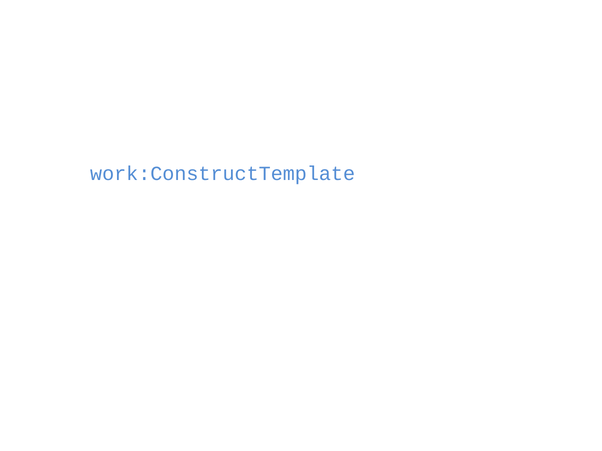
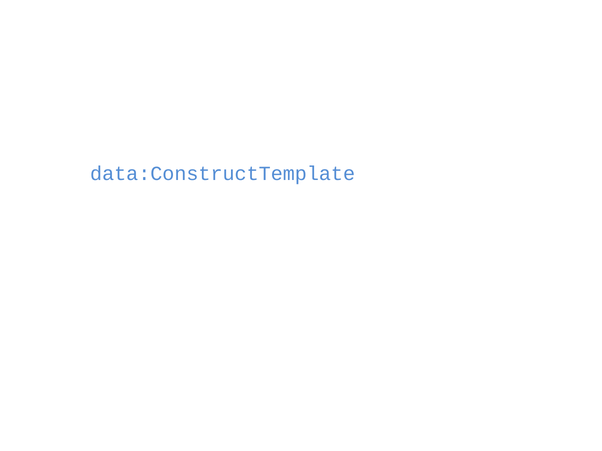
work:ConstructTemplate: work:ConstructTemplate -> data:ConstructTemplate
